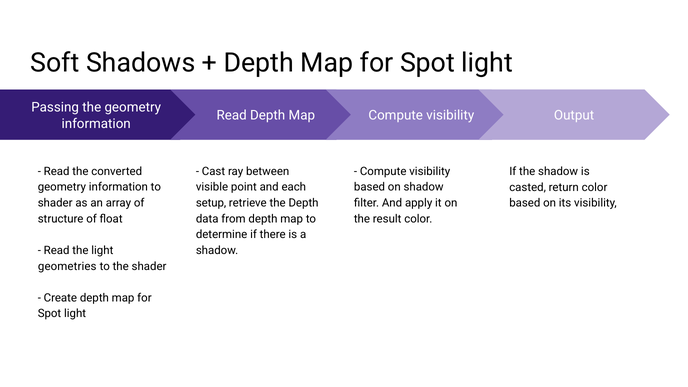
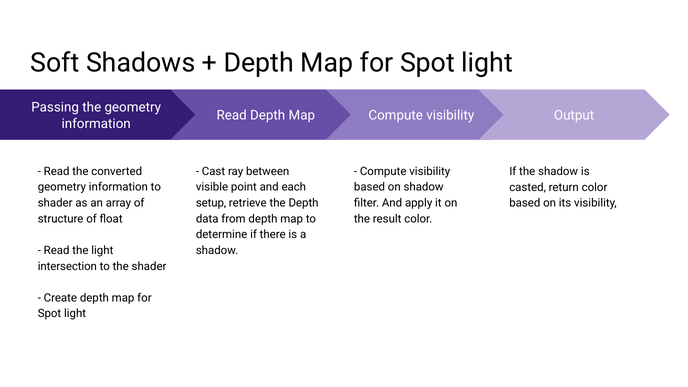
geometries: geometries -> intersection
